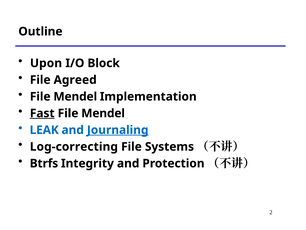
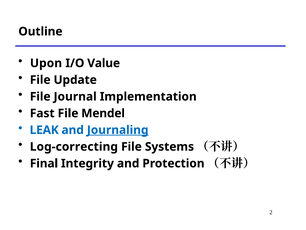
Block: Block -> Value
Agreed: Agreed -> Update
Mendel at (75, 96): Mendel -> Journal
Fast underline: present -> none
Btrfs: Btrfs -> Final
